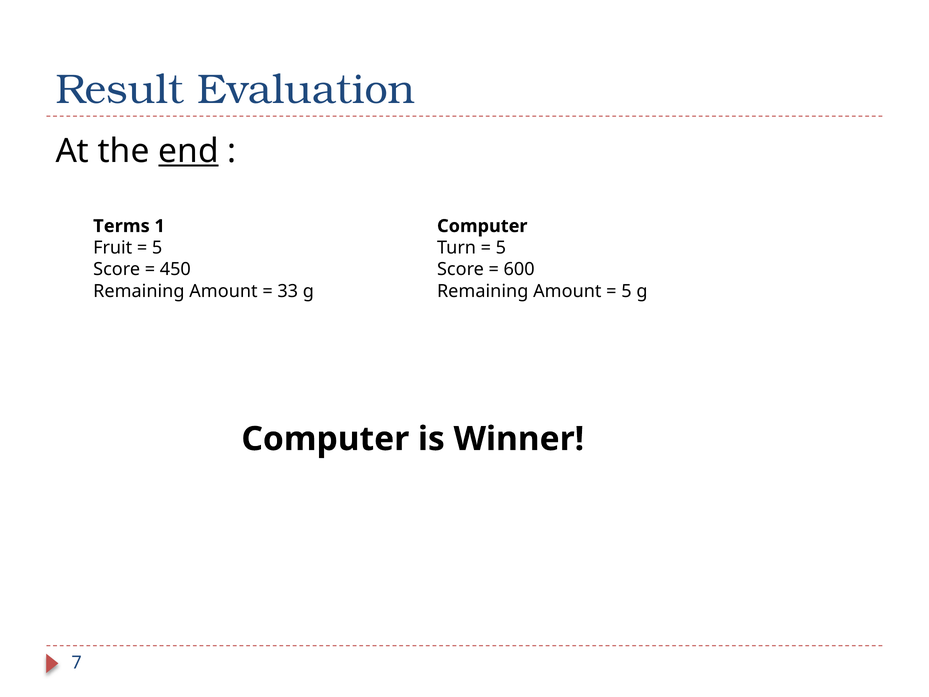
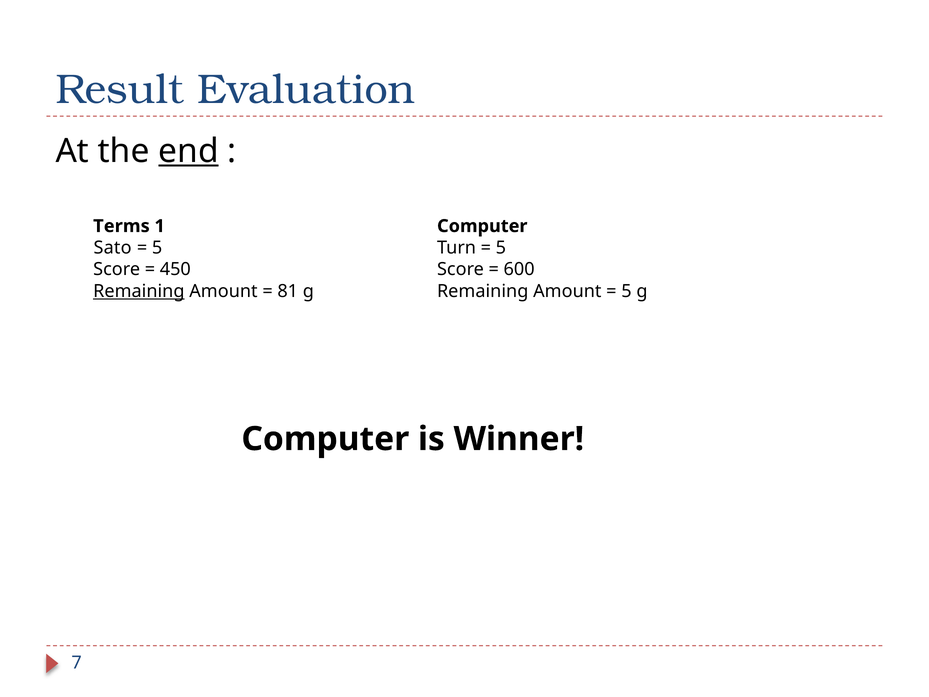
Fruit: Fruit -> Sato
Remaining at (139, 291) underline: none -> present
33: 33 -> 81
